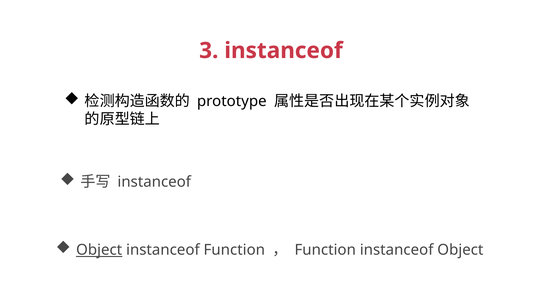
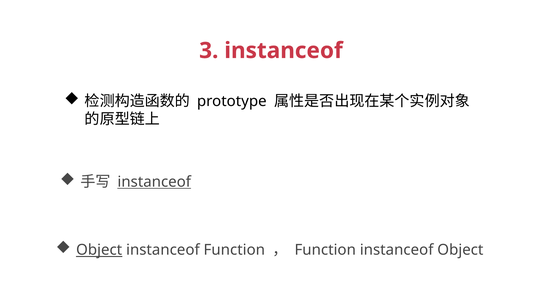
instanceof at (154, 182) underline: none -> present
